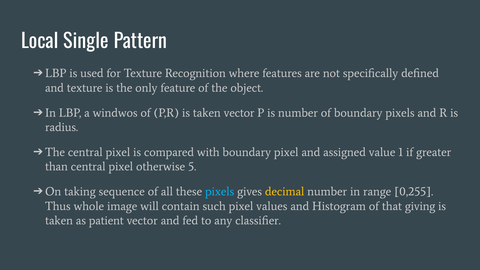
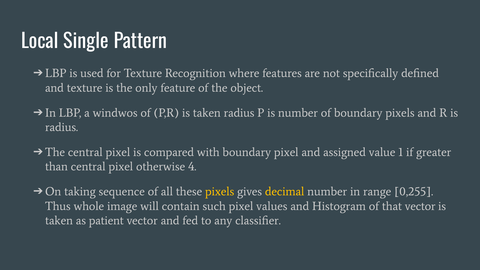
taken vector: vector -> radius
5: 5 -> 4
pixels at (220, 192) colour: light blue -> yellow
that giving: giving -> vector
